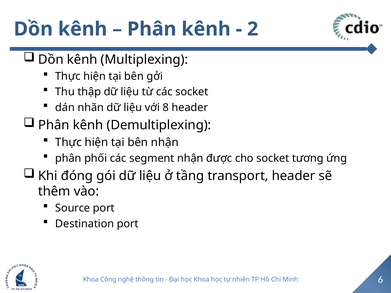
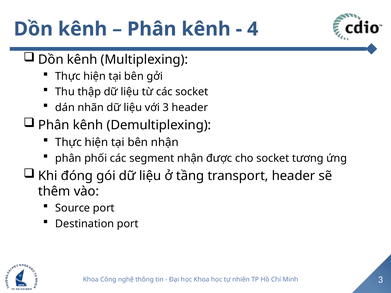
2: 2 -> 4
với 8: 8 -> 3
Minh 6: 6 -> 3
